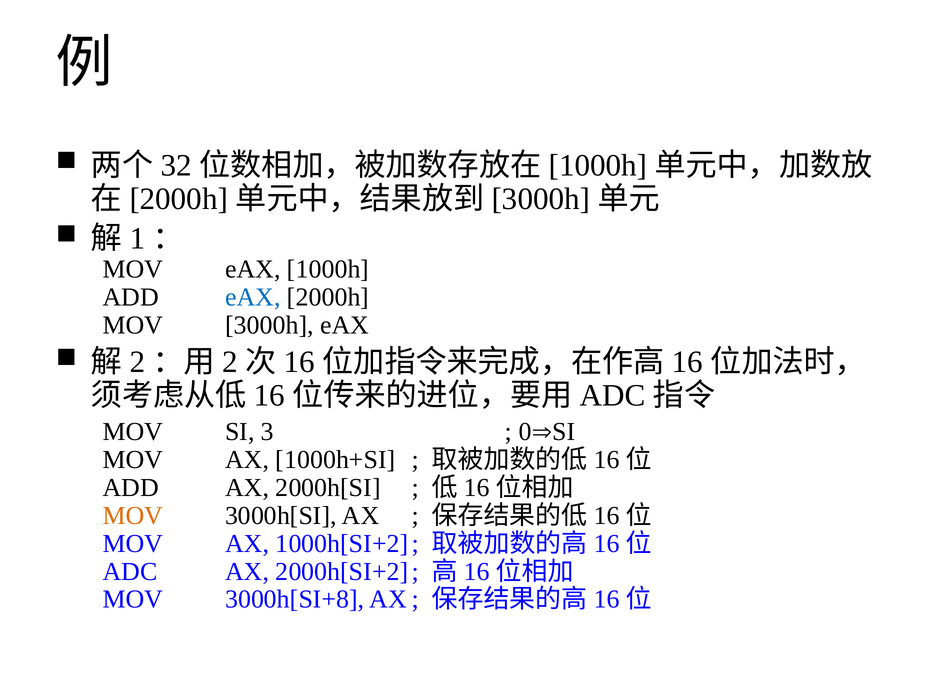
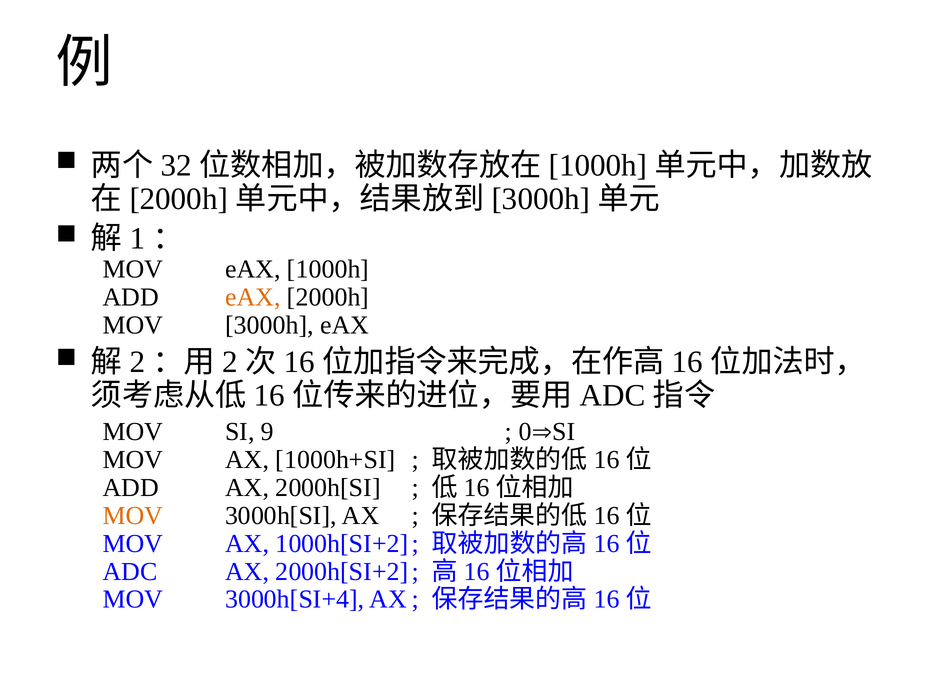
eAX at (253, 298) colour: blue -> orange
3: 3 -> 9
3000h[SI+8: 3000h[SI+8 -> 3000h[SI+4
